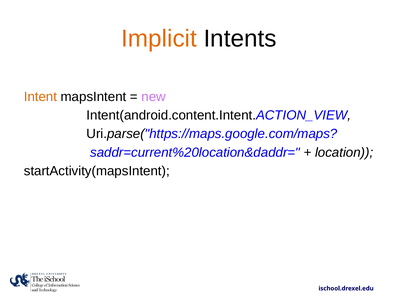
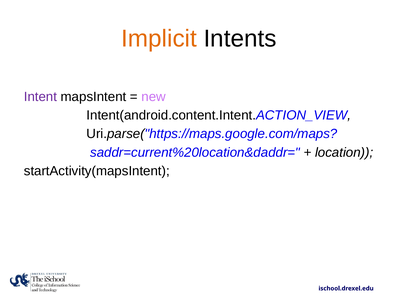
Intent colour: orange -> purple
